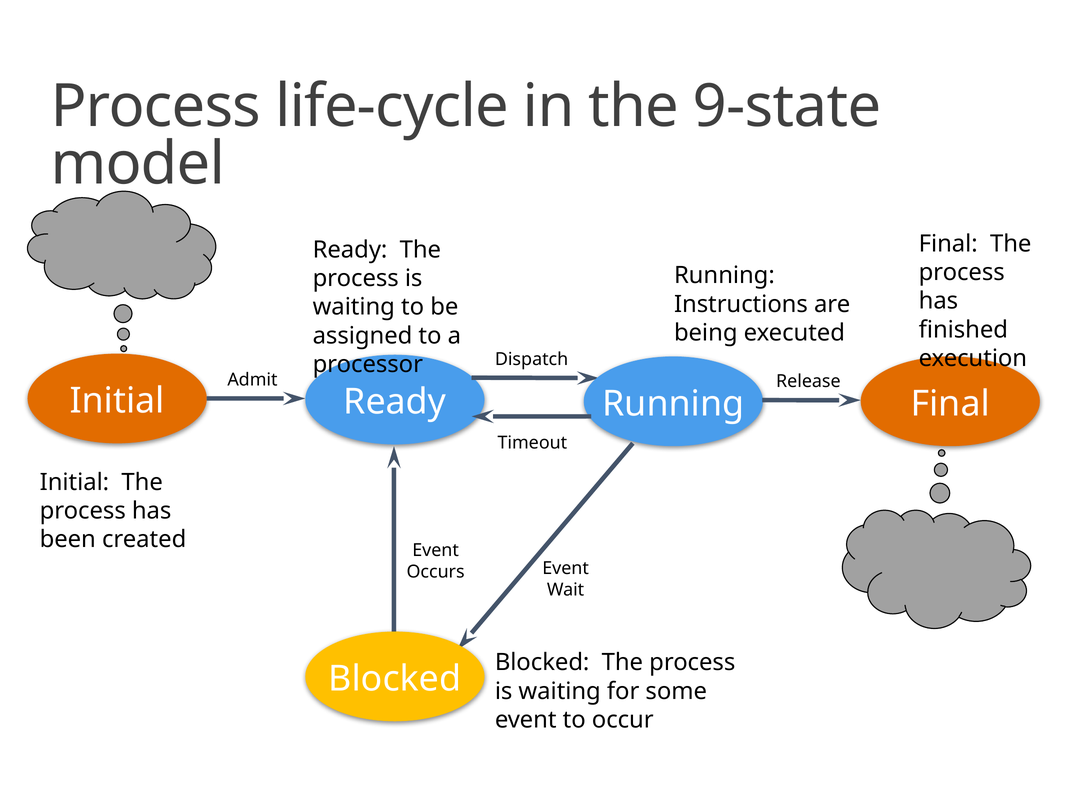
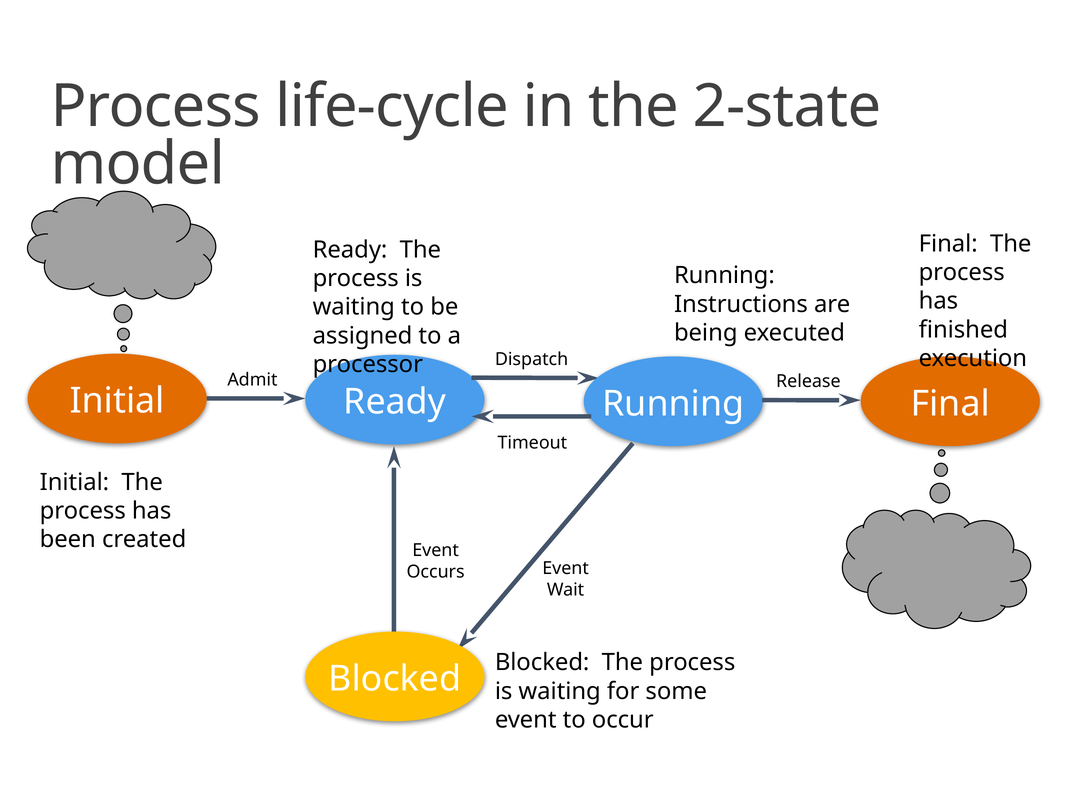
9-state: 9-state -> 2-state
